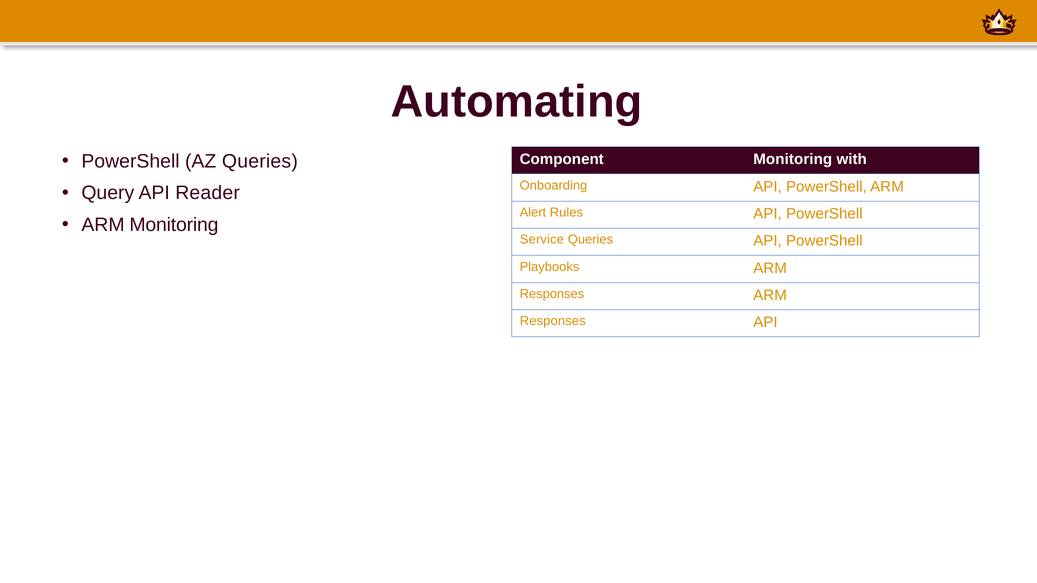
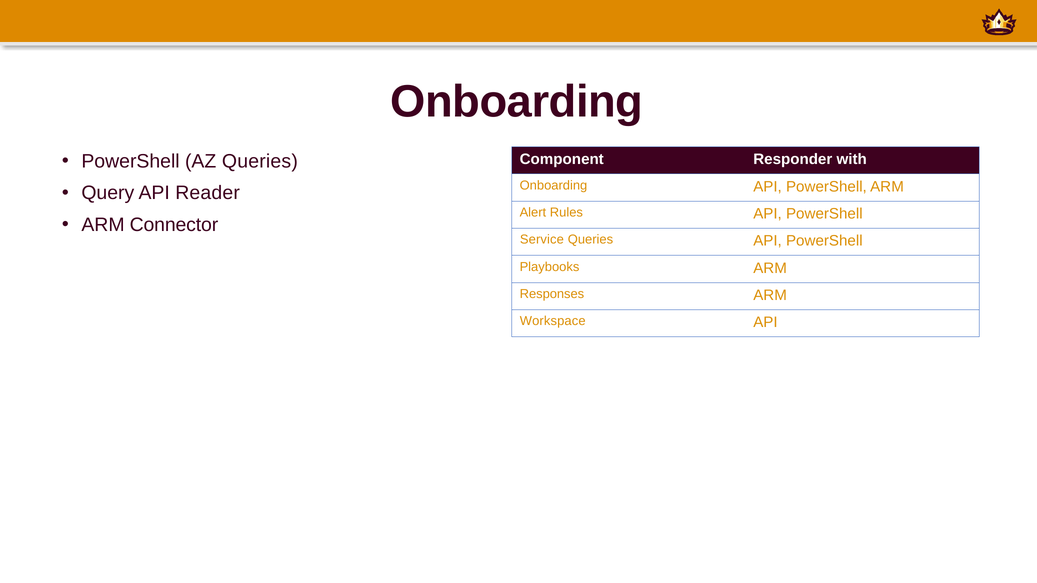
Automating at (517, 102): Automating -> Onboarding
Component Monitoring: Monitoring -> Responder
ARM Monitoring: Monitoring -> Connector
Responses at (553, 321): Responses -> Workspace
